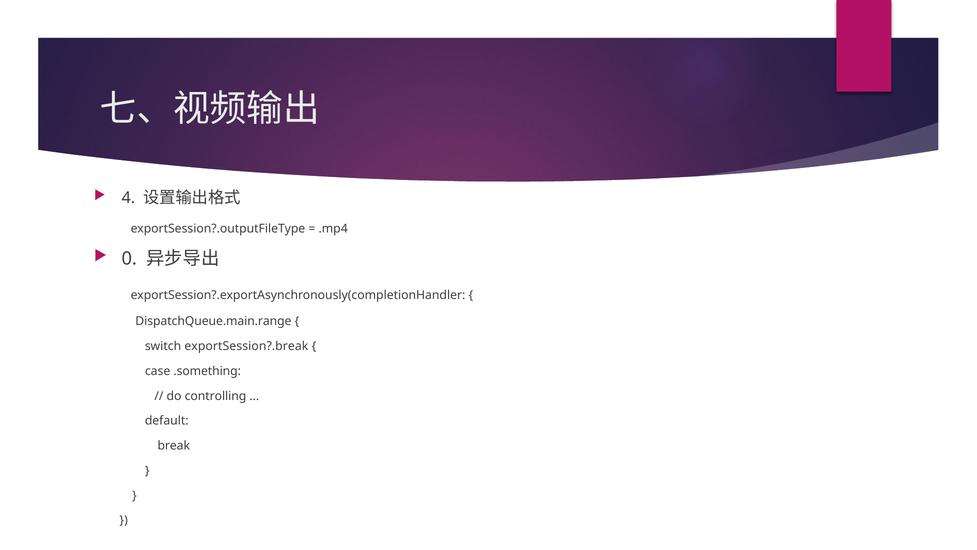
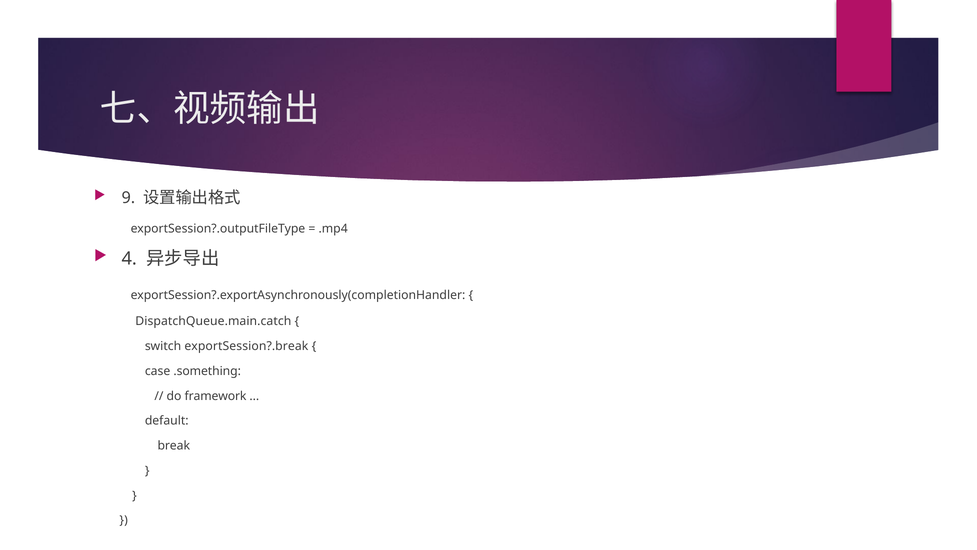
4: 4 -> 9
0: 0 -> 4
DispatchQueue.main.range: DispatchQueue.main.range -> DispatchQueue.main.catch
controlling: controlling -> framework
